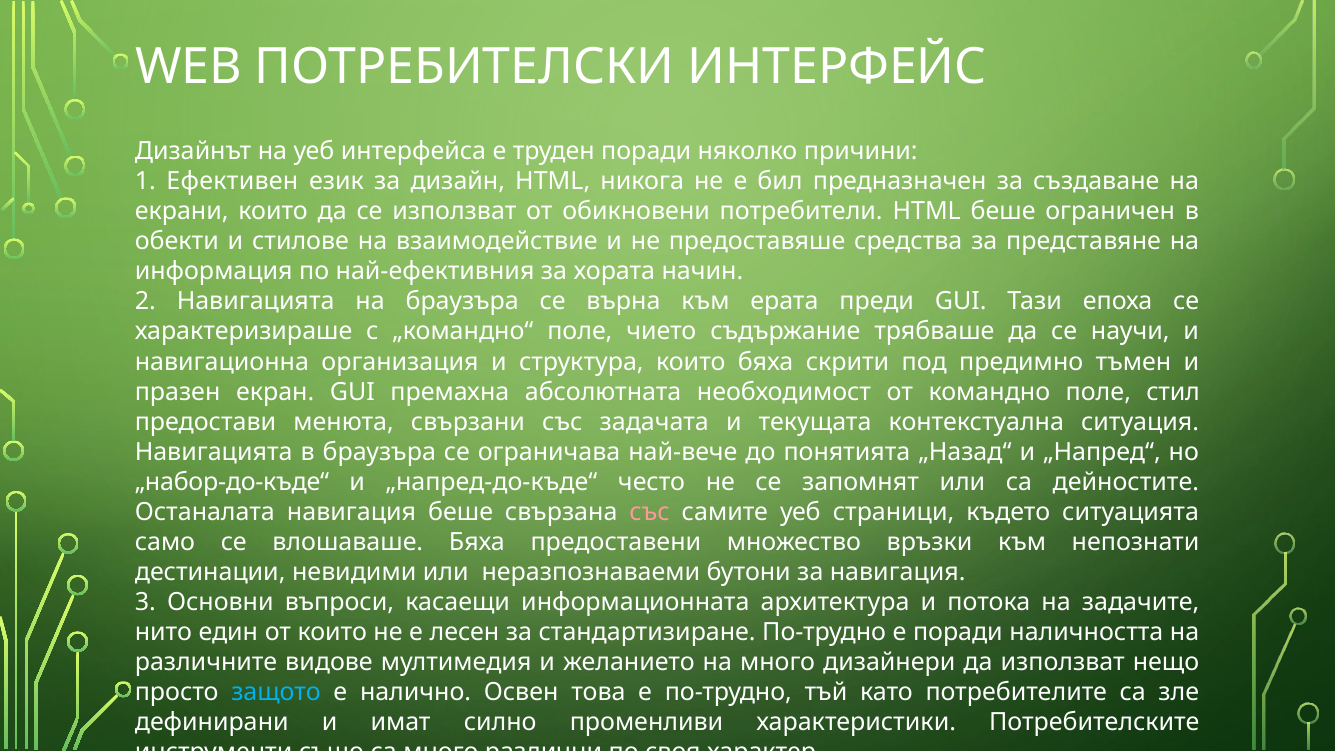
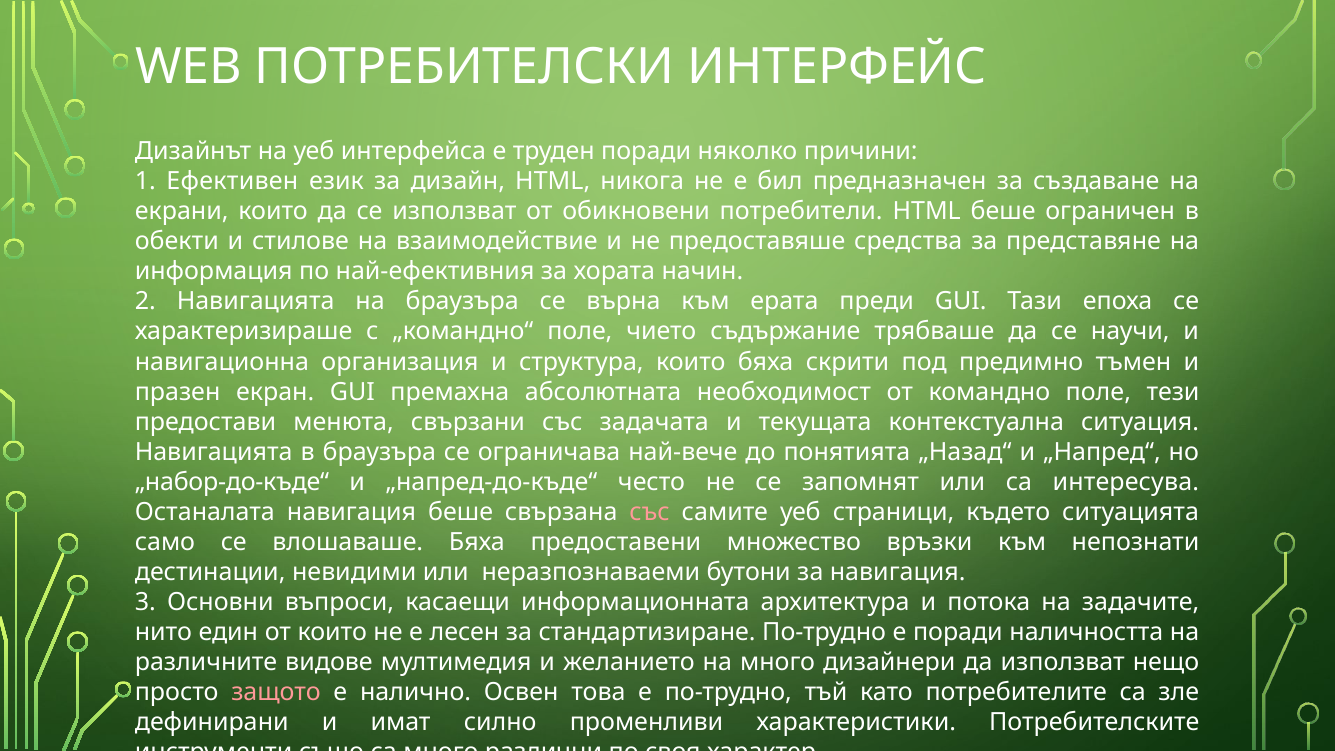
стил: стил -> тези
дейностите: дейностите -> интересува
защото colour: light blue -> pink
